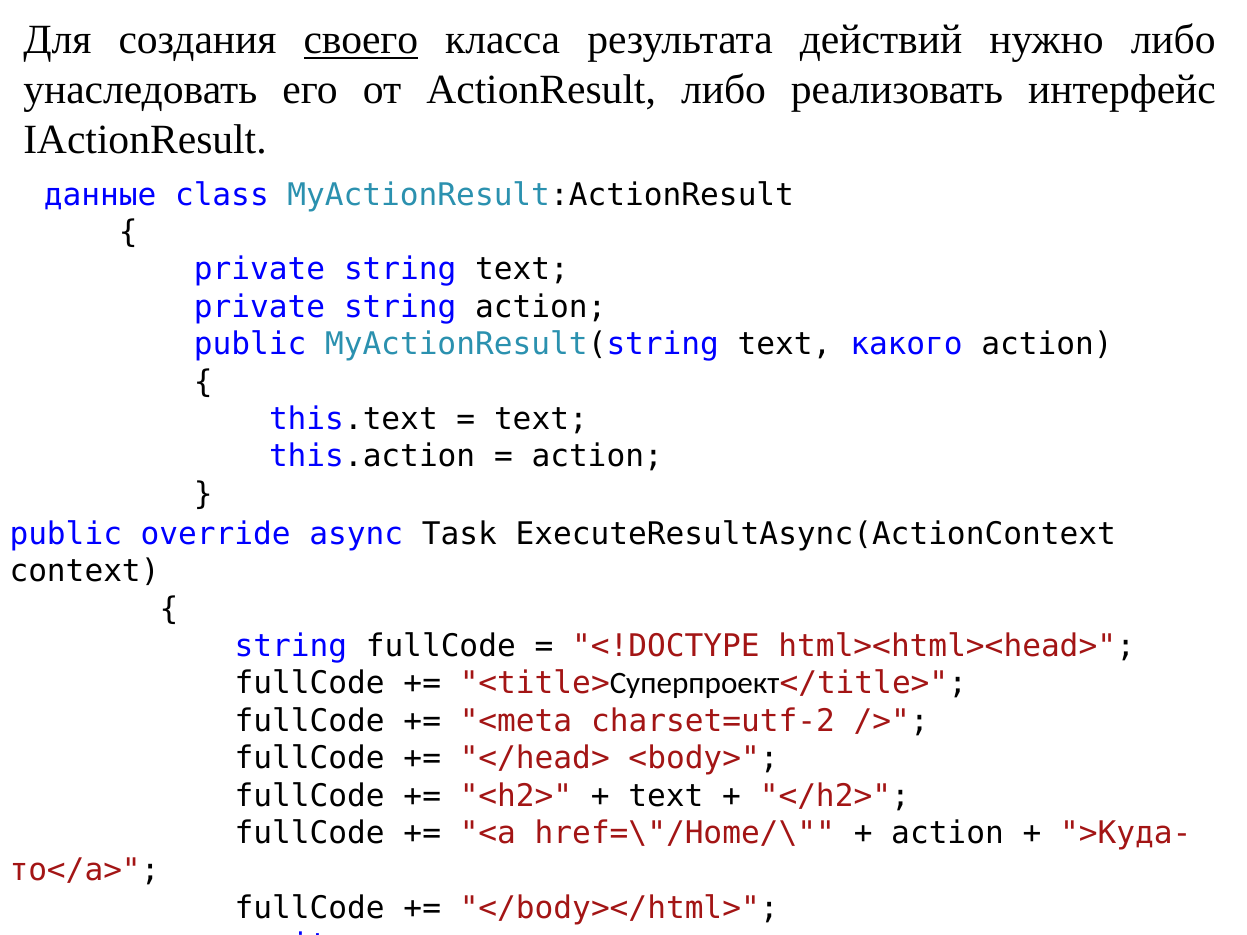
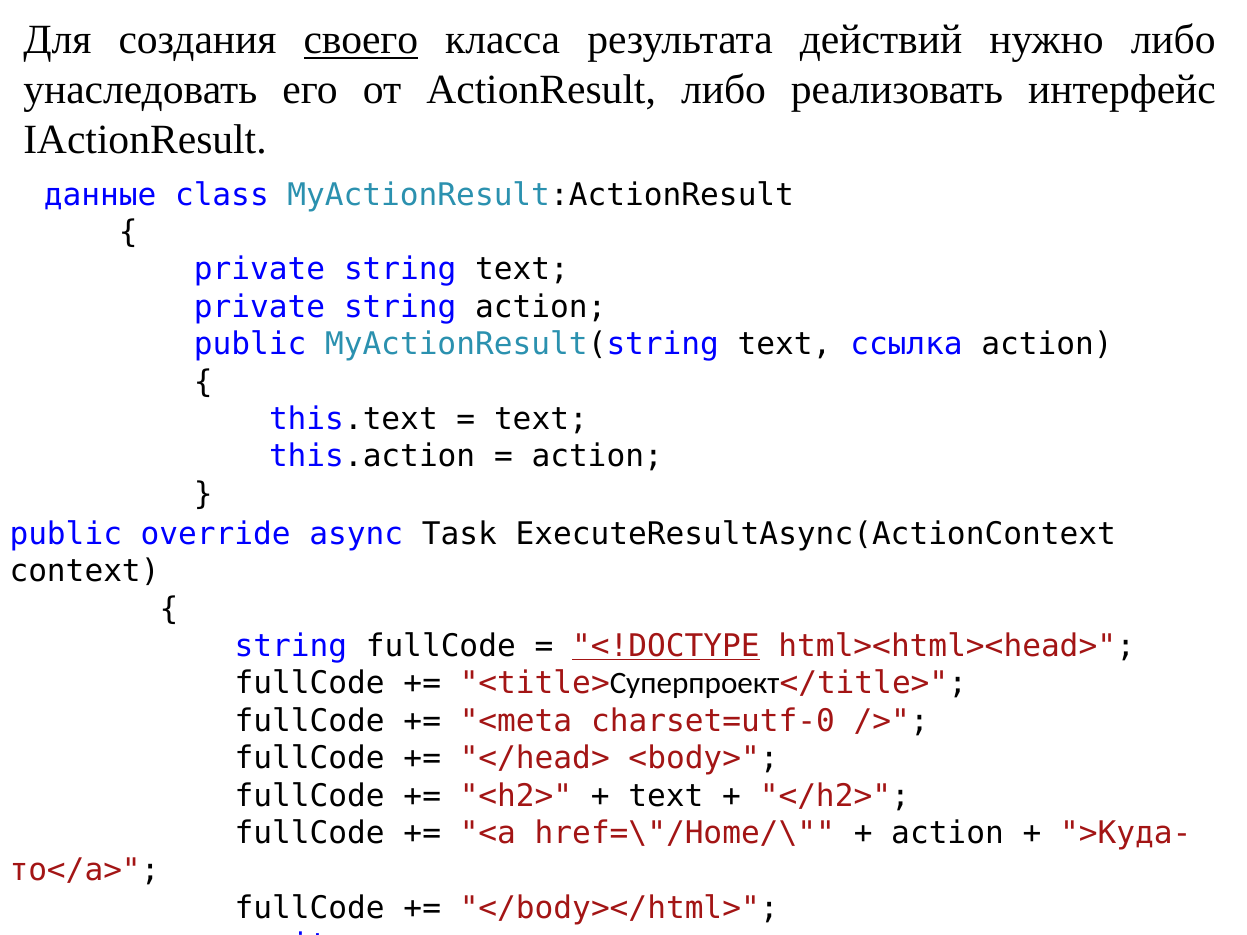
какого: какого -> ссылка
<!DOCTYPE underline: none -> present
charset=utf-2: charset=utf-2 -> charset=utf-0
